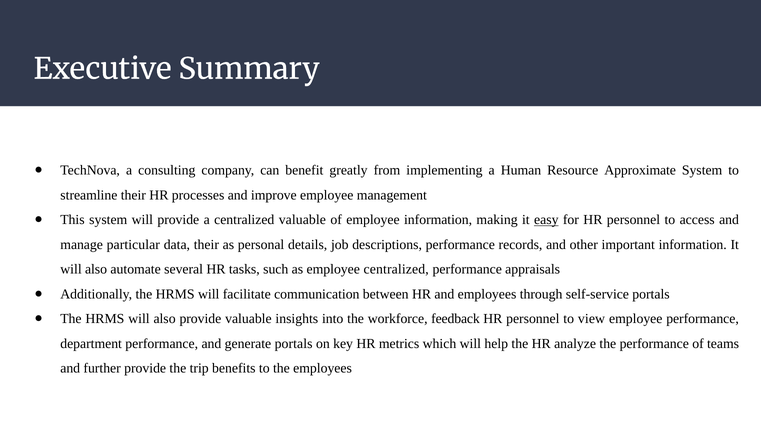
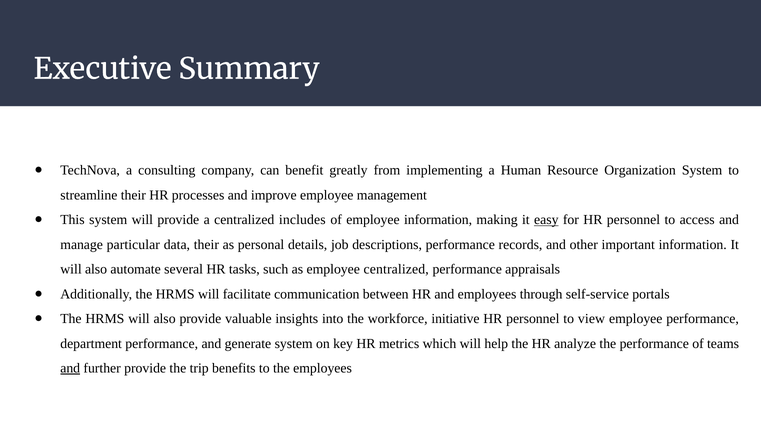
Approximate: Approximate -> Organization
centralized valuable: valuable -> includes
feedback: feedback -> initiative
generate portals: portals -> system
and at (70, 368) underline: none -> present
